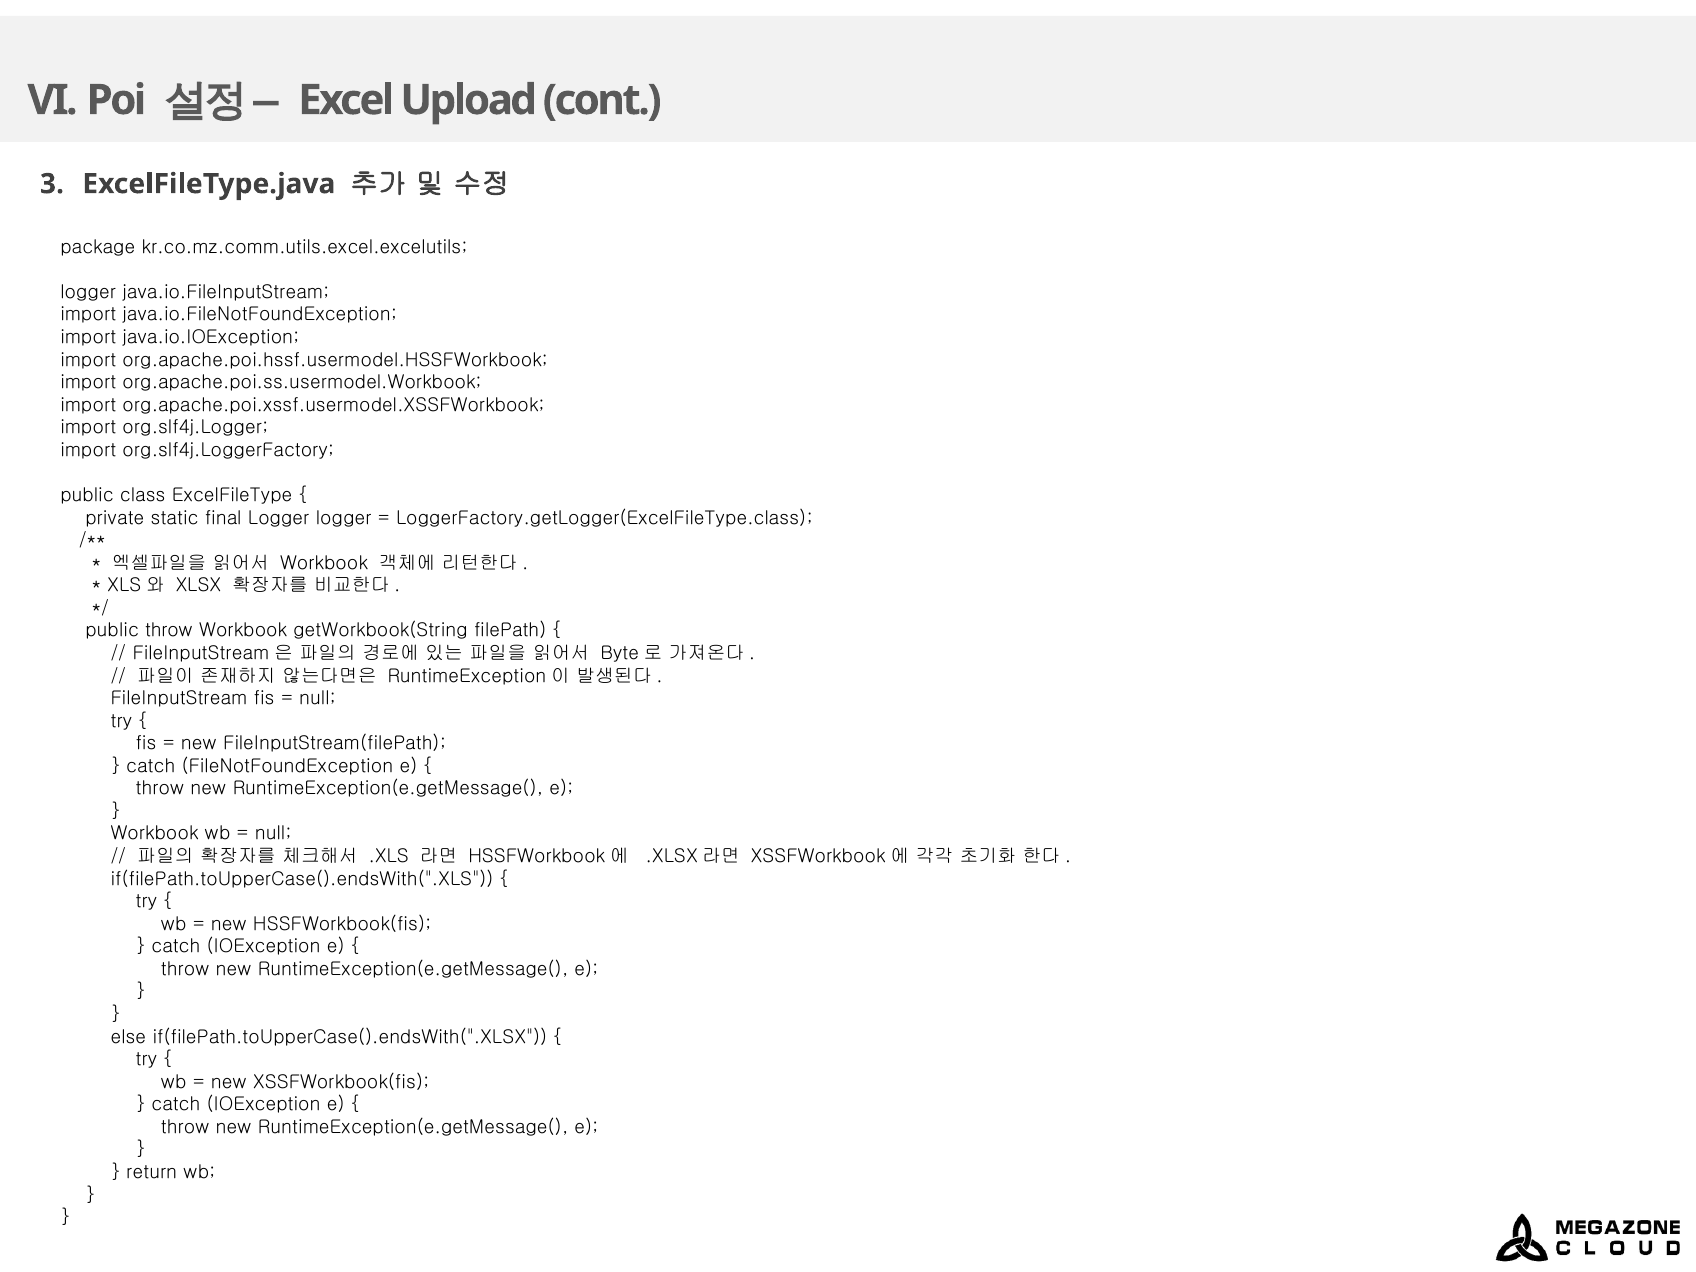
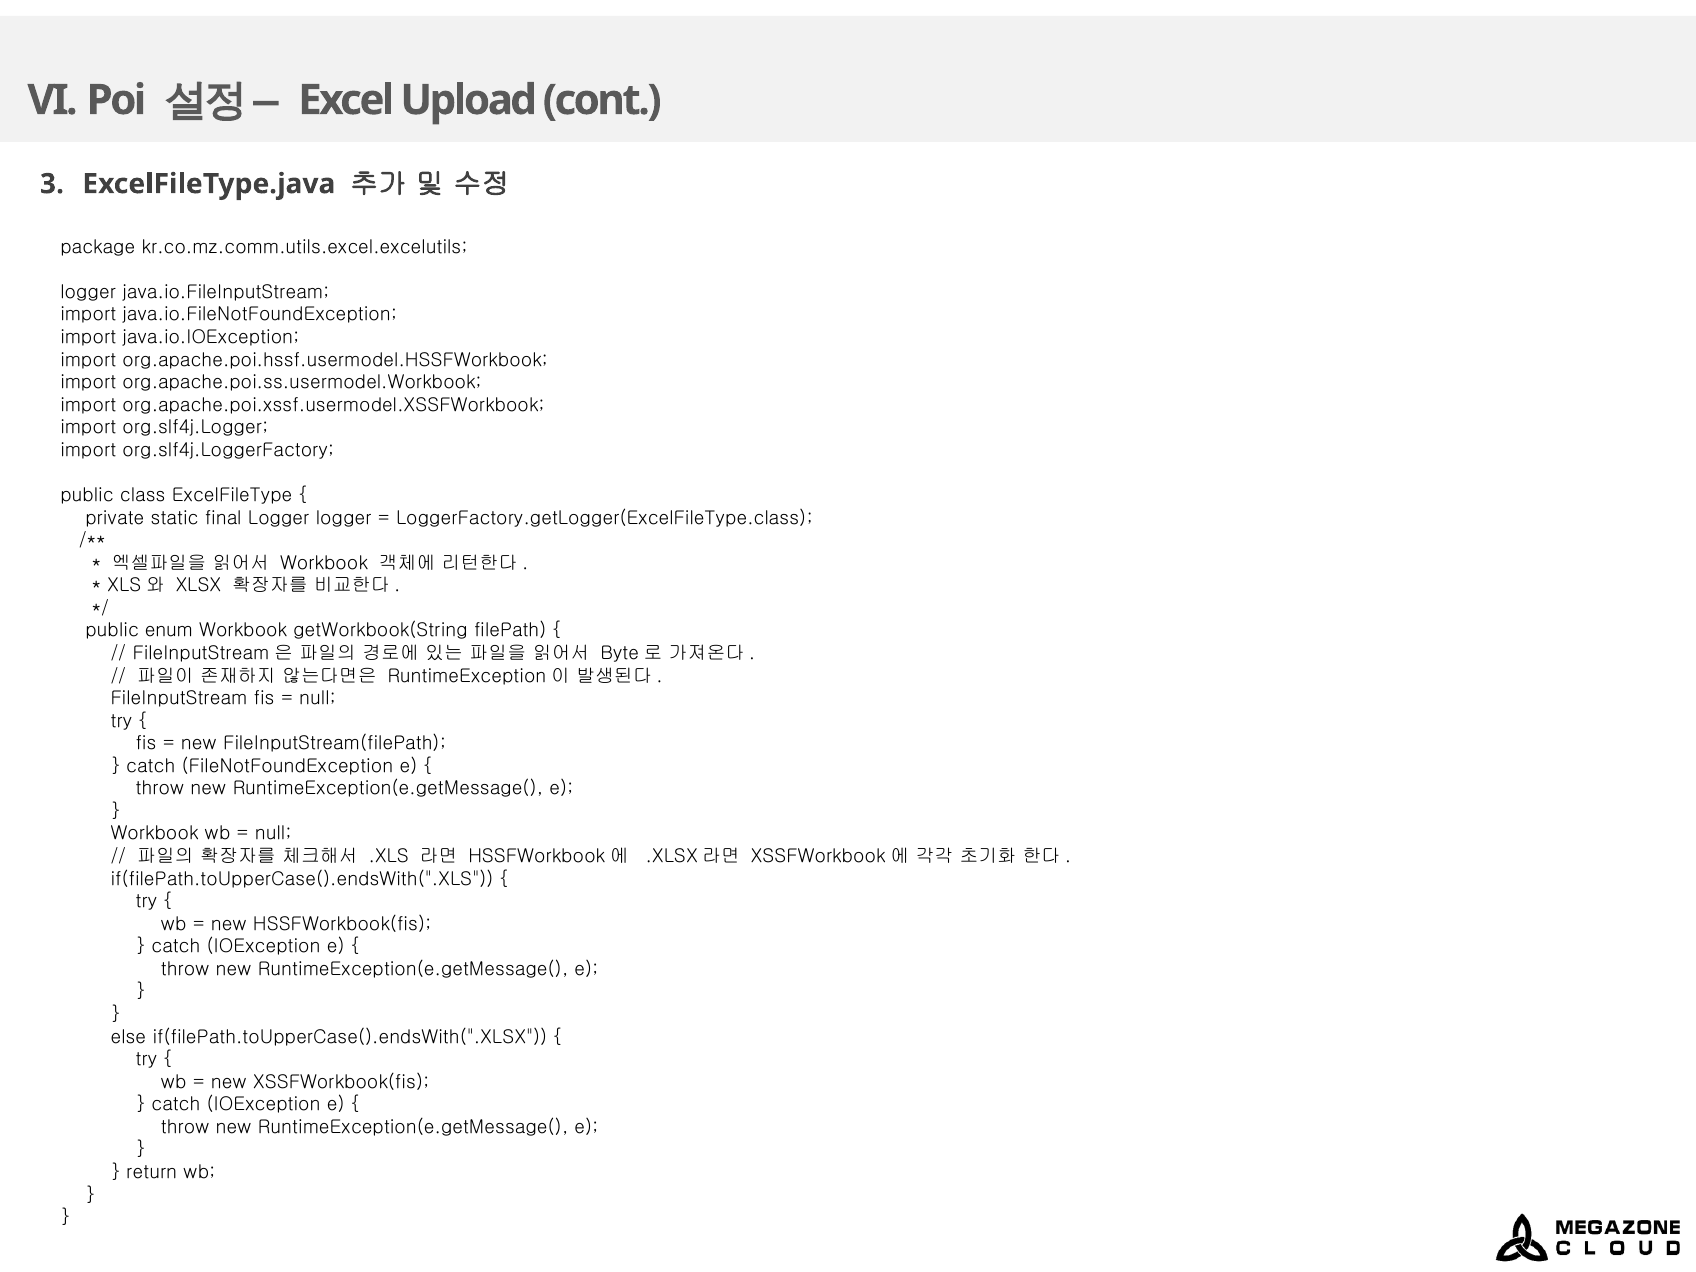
public throw: throw -> enum
